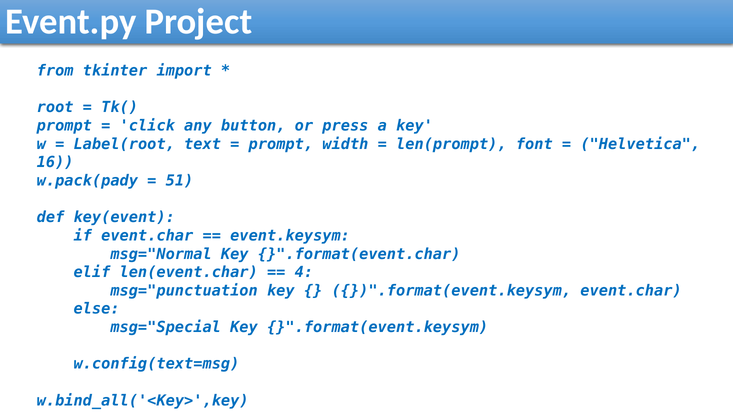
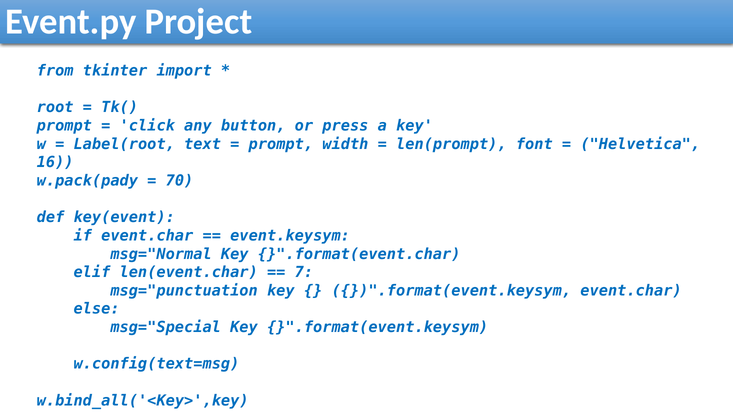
51: 51 -> 70
4: 4 -> 7
